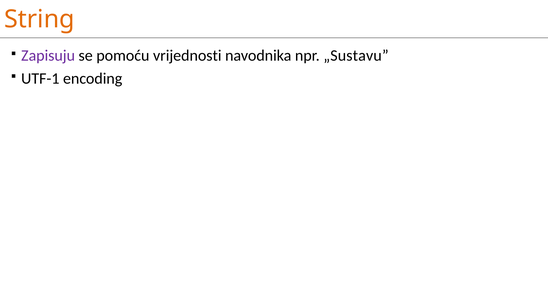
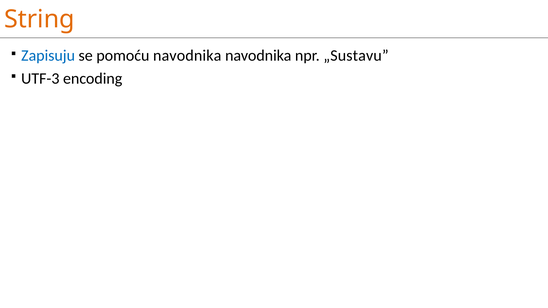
Zapisuju colour: purple -> blue
pomoću vrijednosti: vrijednosti -> navodnika
UTF-1: UTF-1 -> UTF-3
